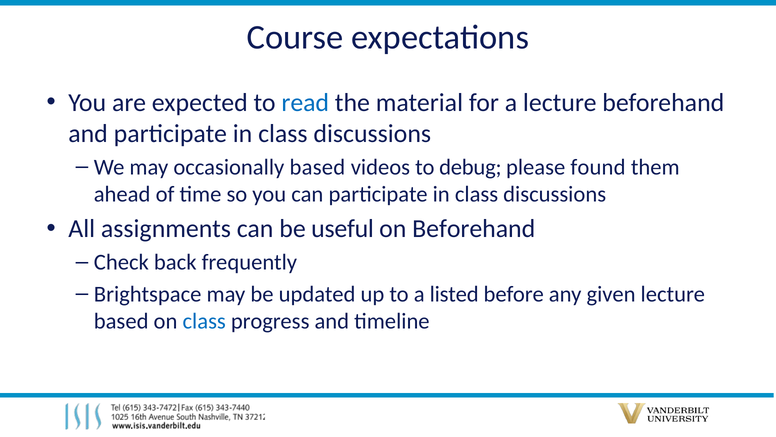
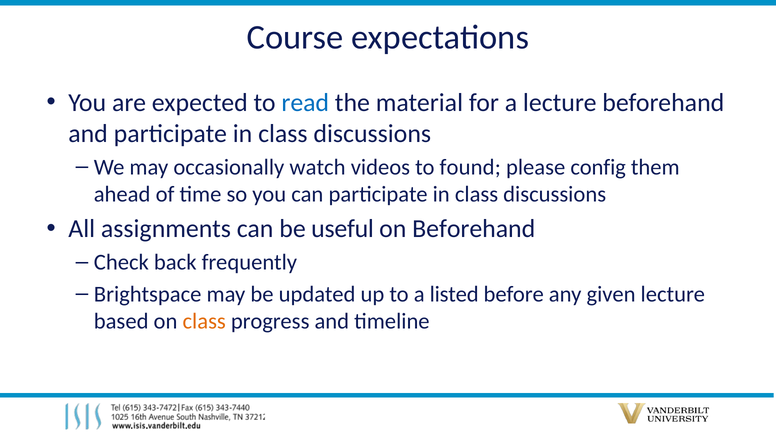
occasionally based: based -> watch
debug: debug -> found
found: found -> config
class at (204, 321) colour: blue -> orange
